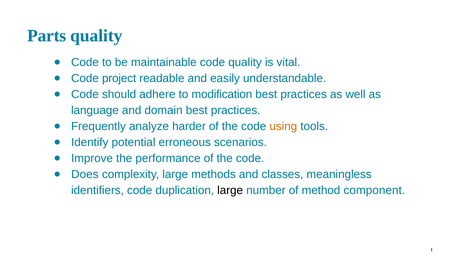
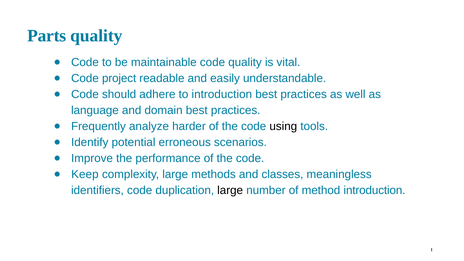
to modification: modification -> introduction
using colour: orange -> black
Does: Does -> Keep
method component: component -> introduction
